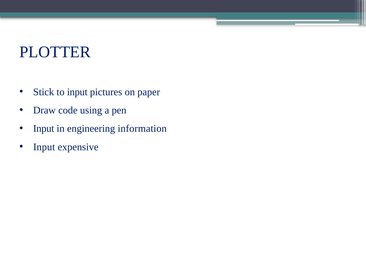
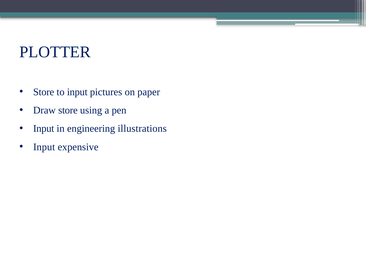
Stick at (44, 92): Stick -> Store
Draw code: code -> store
information: information -> illustrations
